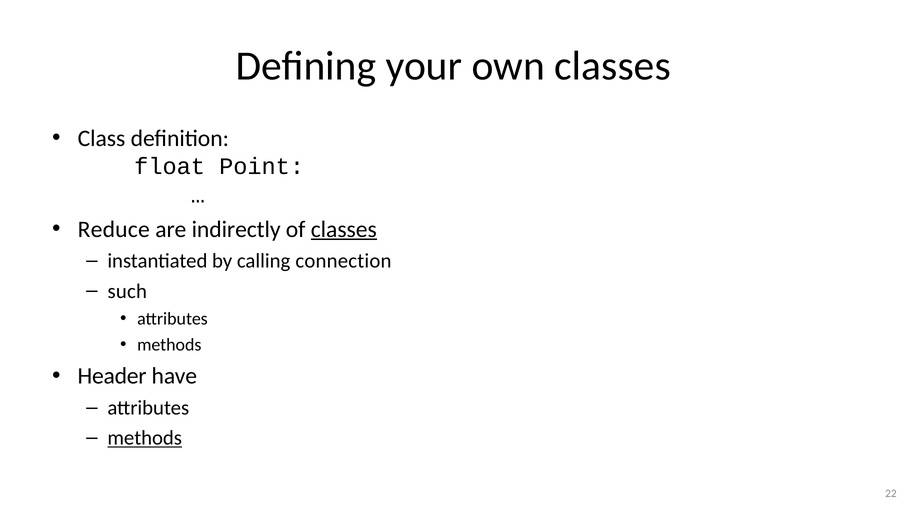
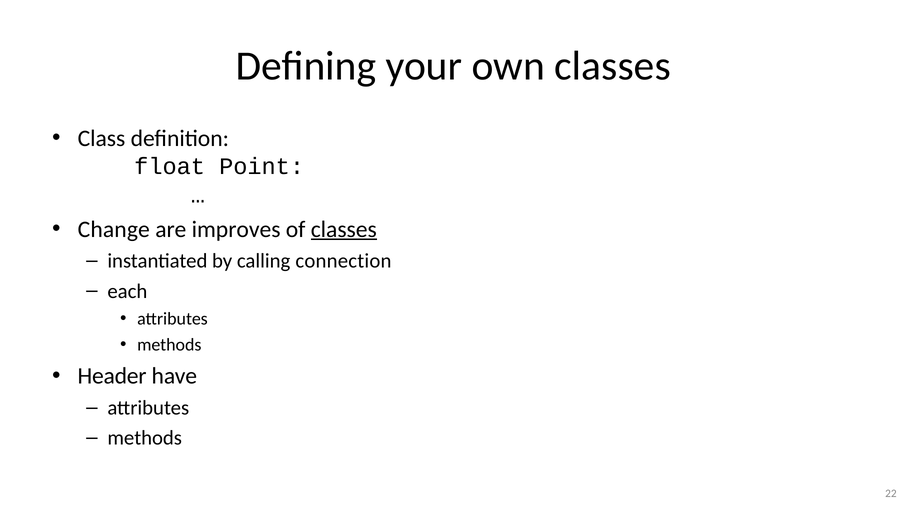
Reduce: Reduce -> Change
indirectly: indirectly -> improves
such: such -> each
methods at (145, 438) underline: present -> none
